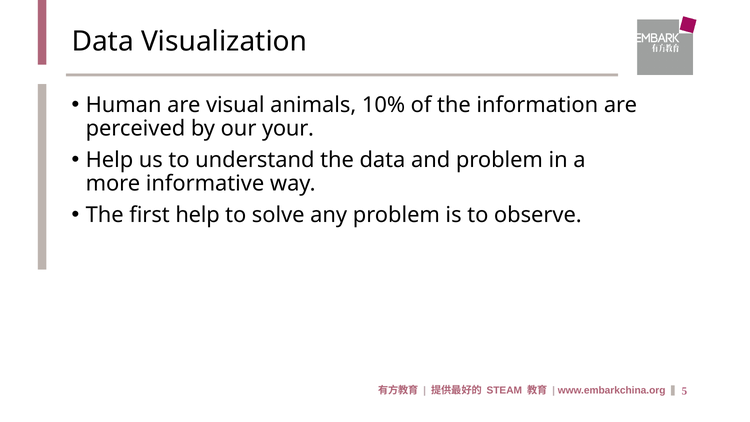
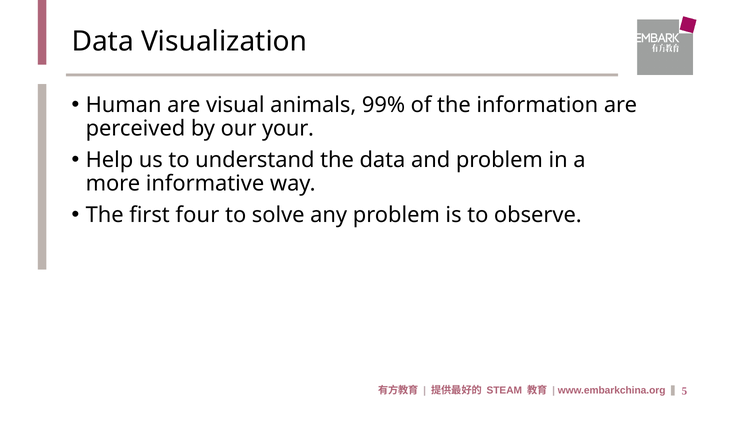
10%: 10% -> 99%
first help: help -> four
